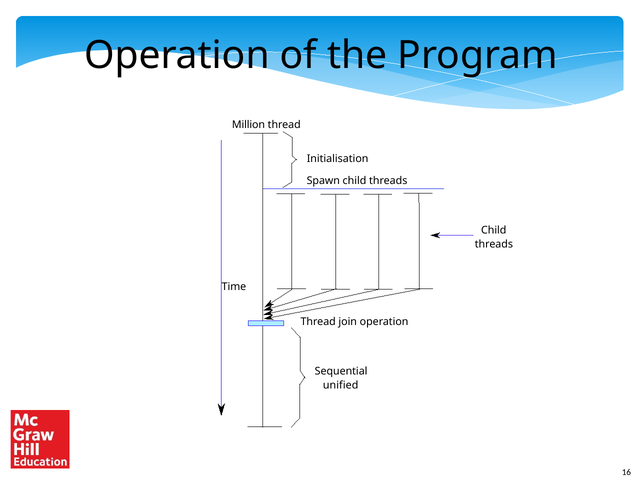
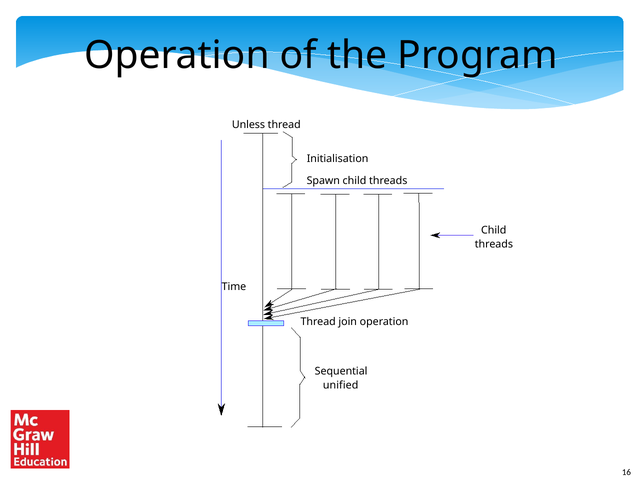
Million: Million -> Unless
